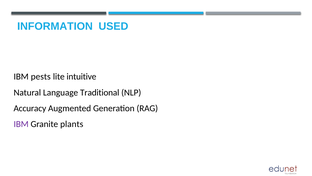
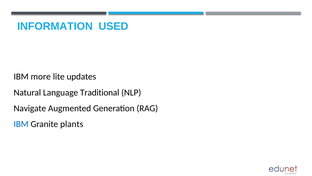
pests: pests -> more
intuitive: intuitive -> updates
Accuracy: Accuracy -> Navigate
IBM at (21, 124) colour: purple -> blue
